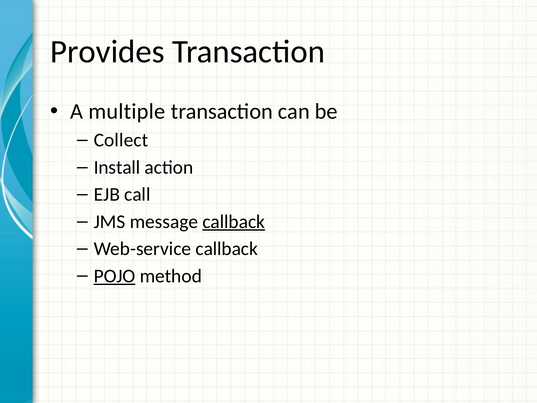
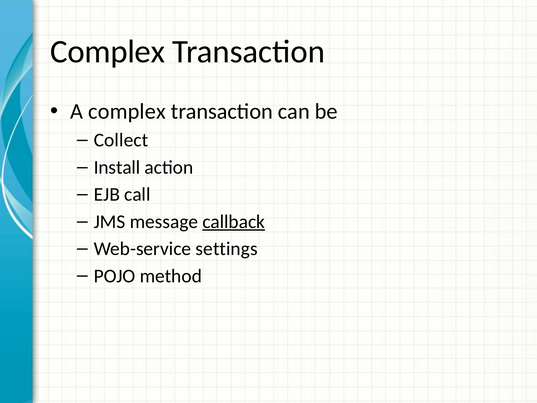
Provides at (107, 52): Provides -> Complex
A multiple: multiple -> complex
Web-service callback: callback -> settings
POJO underline: present -> none
